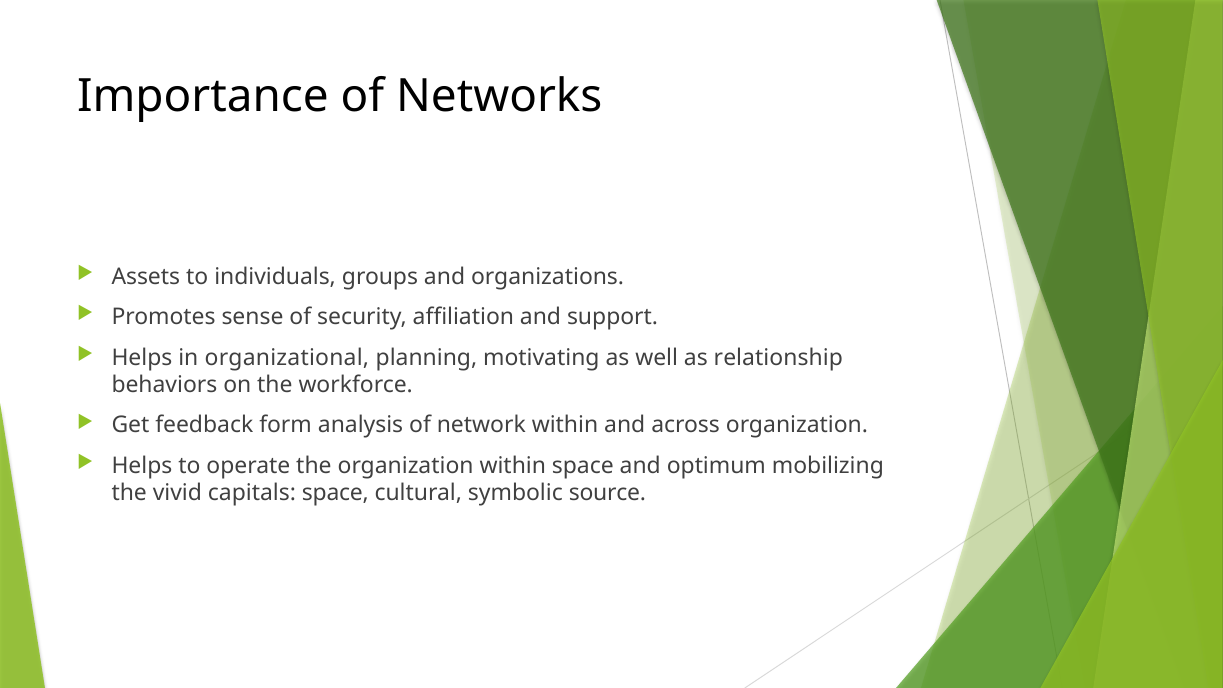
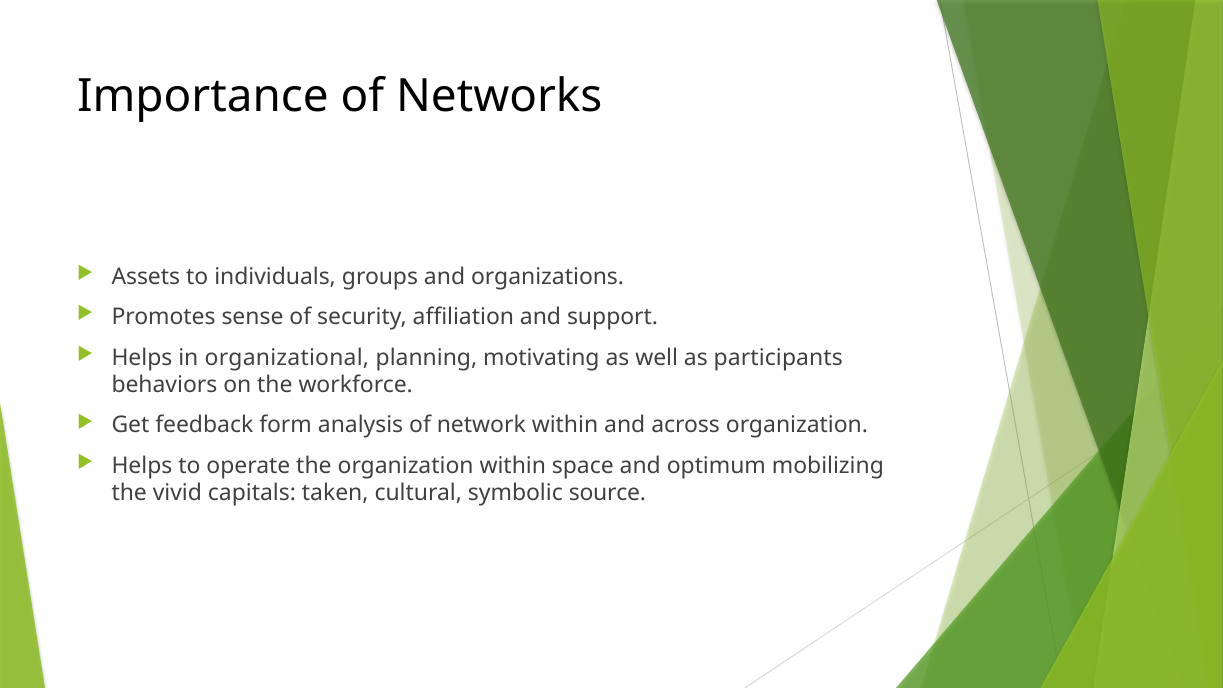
relationship: relationship -> participants
capitals space: space -> taken
